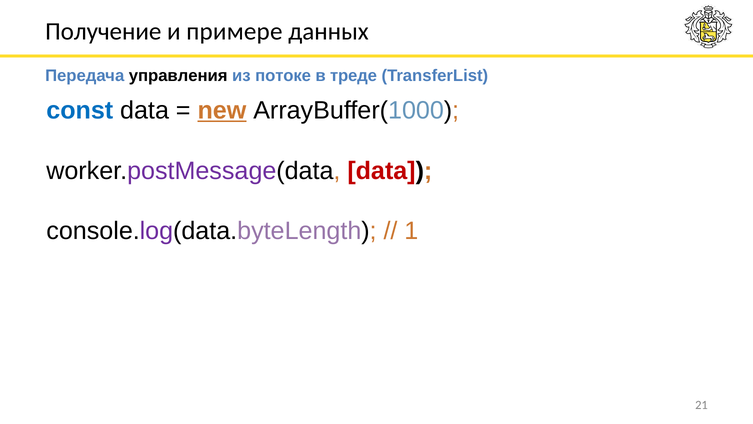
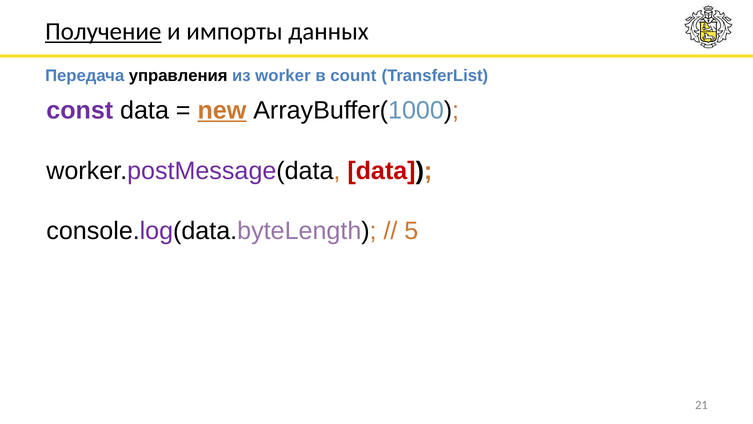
Получение underline: none -> present
примере: примере -> импорты
потоке: потоке -> worker
треде: треде -> count
const colour: blue -> purple
1: 1 -> 5
